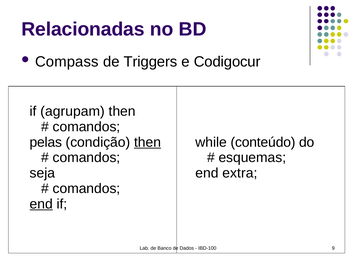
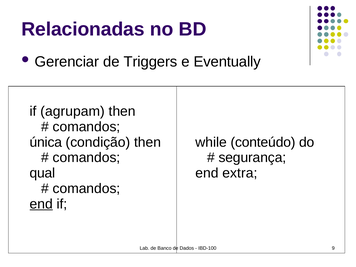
Compass: Compass -> Gerenciar
Codigocur: Codigocur -> Eventually
pelas: pelas -> única
then at (148, 142) underline: present -> none
esquemas: esquemas -> segurança
seja: seja -> qual
